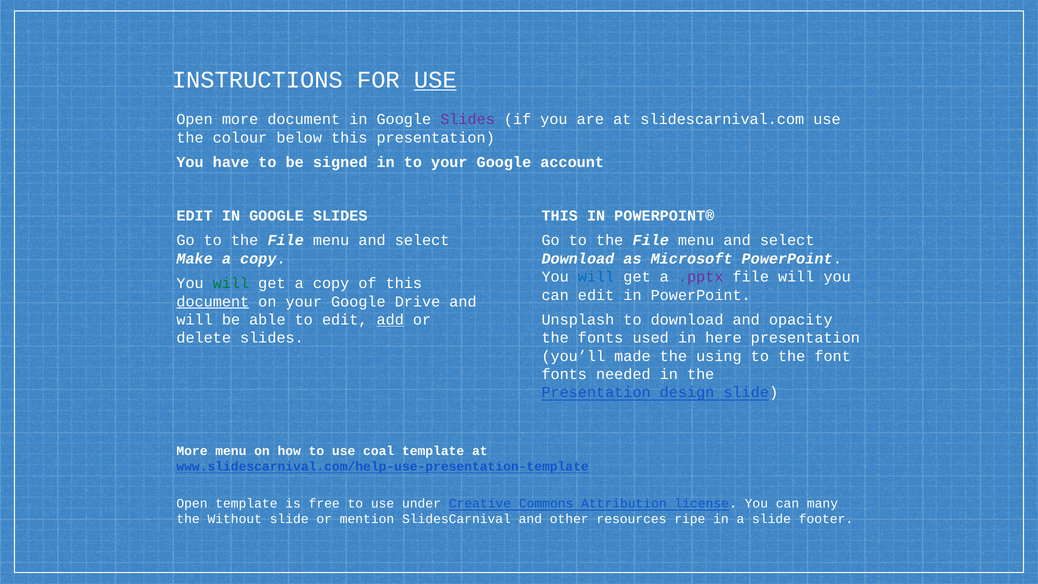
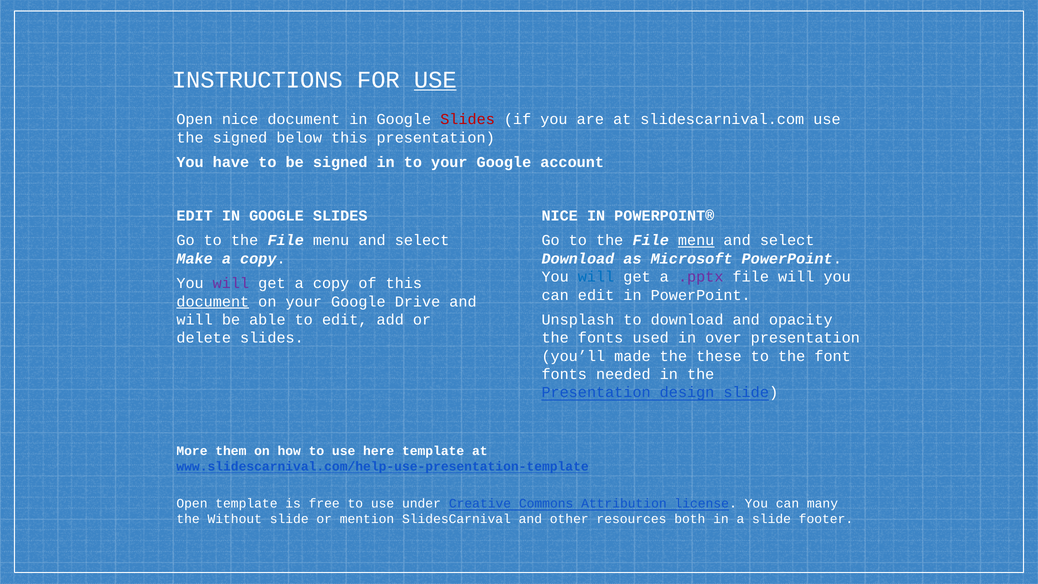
Open more: more -> nice
Slides at (468, 119) colour: purple -> red
the colour: colour -> signed
THIS at (560, 216): THIS -> NICE
menu at (696, 240) underline: none -> present
will at (231, 283) colour: green -> purple
add underline: present -> none
here: here -> over
using: using -> these
More menu: menu -> them
coal: coal -> here
ripe: ripe -> both
